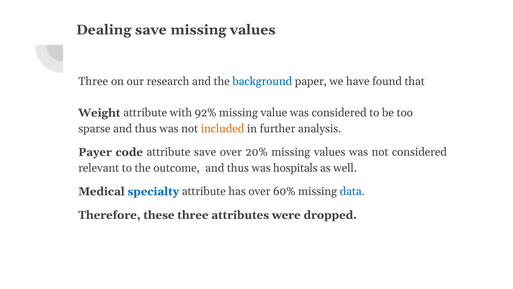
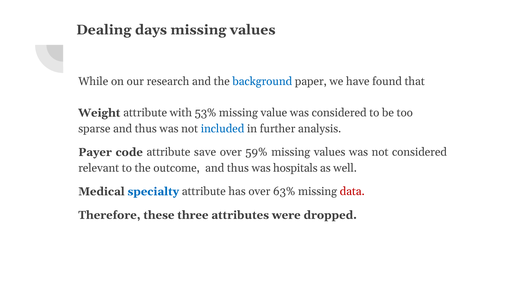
Dealing save: save -> days
Three at (93, 81): Three -> While
92%: 92% -> 53%
included colour: orange -> blue
20%: 20% -> 59%
60%: 60% -> 63%
data colour: blue -> red
